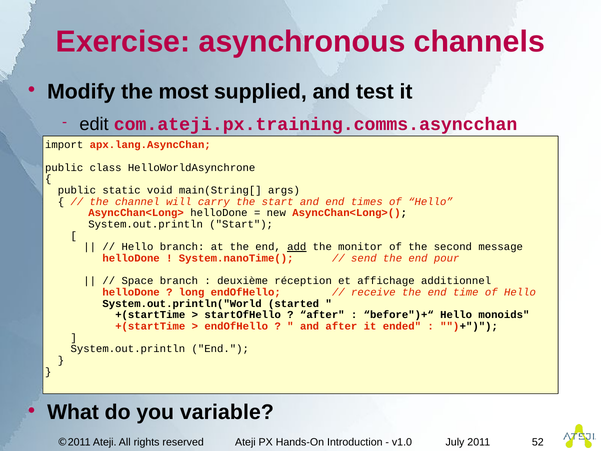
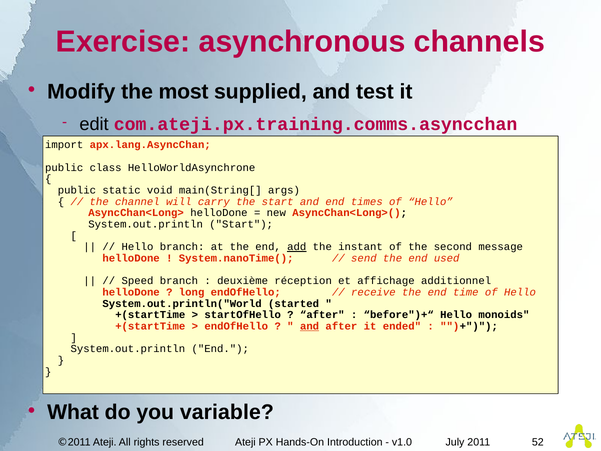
monitor: monitor -> instant
pour: pour -> used
Space: Space -> Speed
and at (310, 326) underline: none -> present
